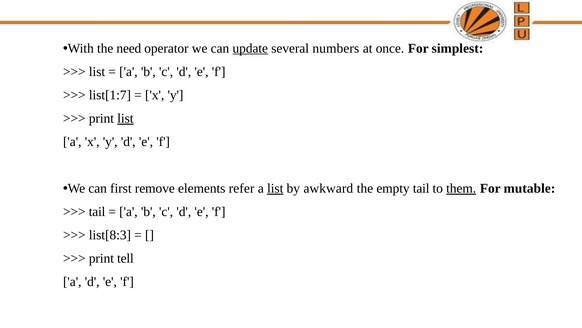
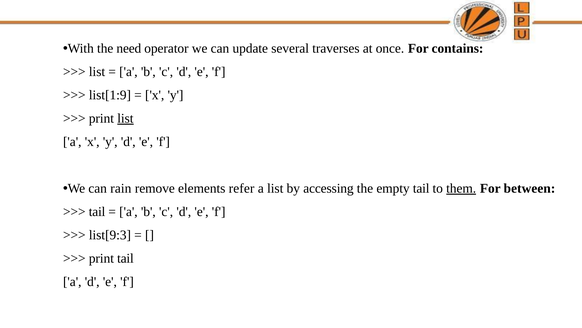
update underline: present -> none
numbers: numbers -> traverses
simplest: simplest -> contains
list[1:7: list[1:7 -> list[1:9
first: first -> rain
list at (275, 188) underline: present -> none
awkward: awkward -> accessing
mutable: mutable -> between
list[8:3: list[8:3 -> list[9:3
print tell: tell -> tail
